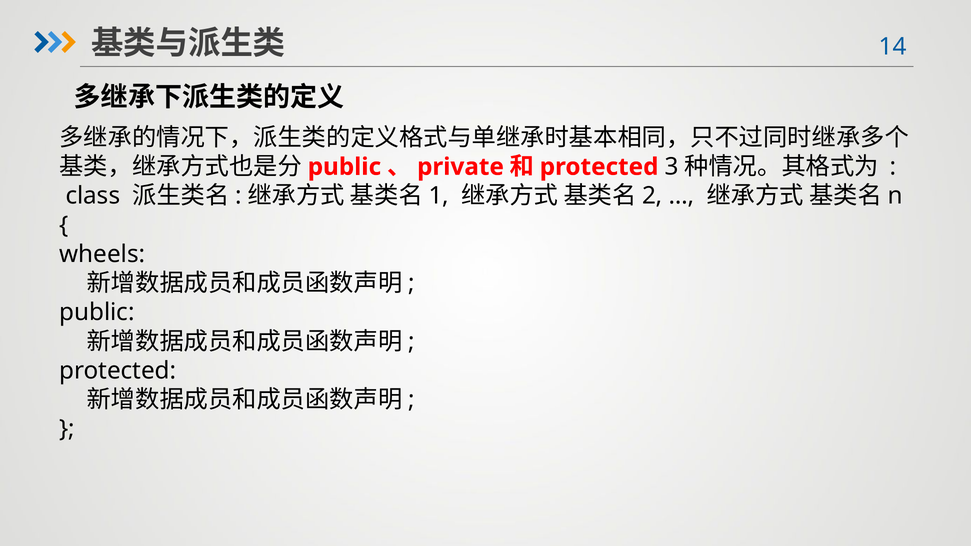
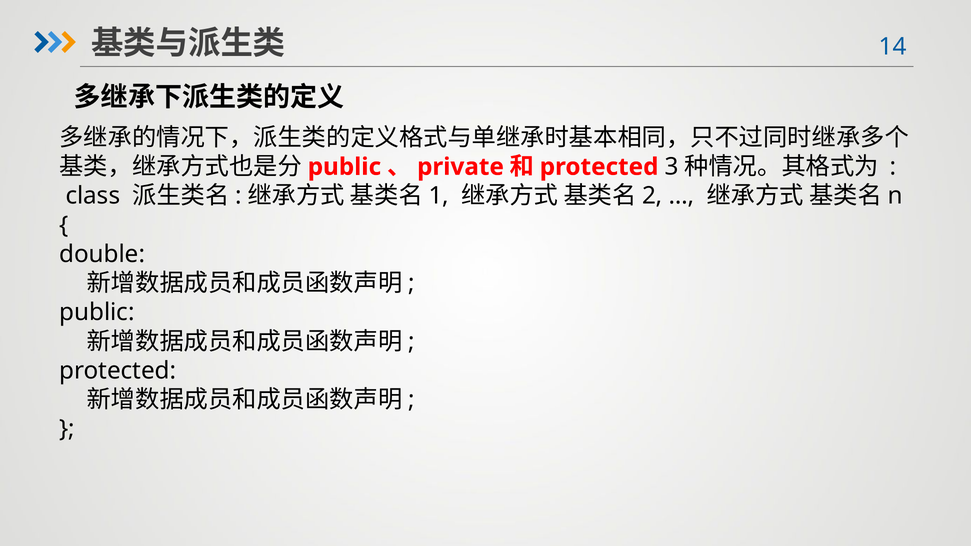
wheels: wheels -> double
